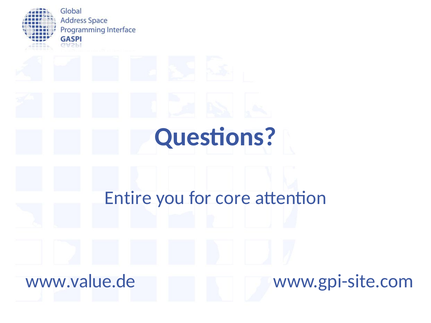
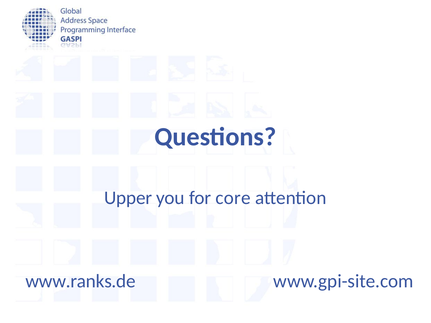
Entire: Entire -> Upper
www.value.de: www.value.de -> www.ranks.de
